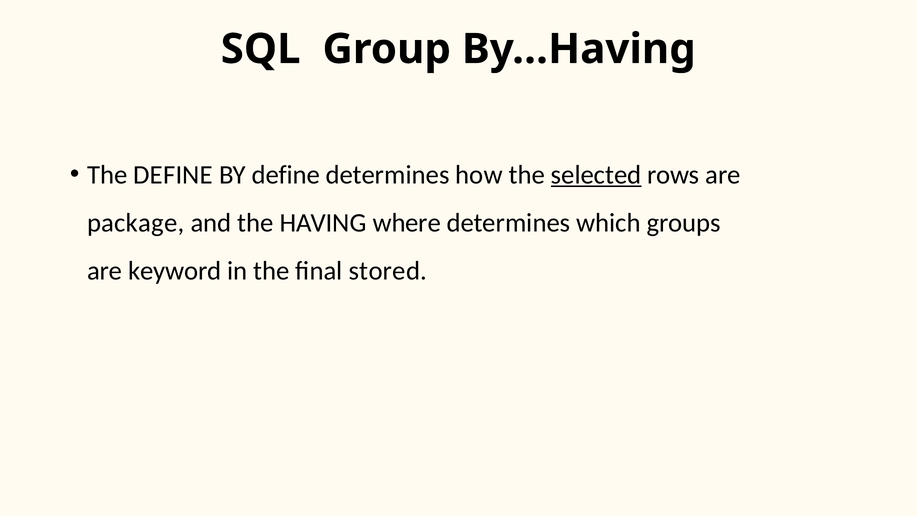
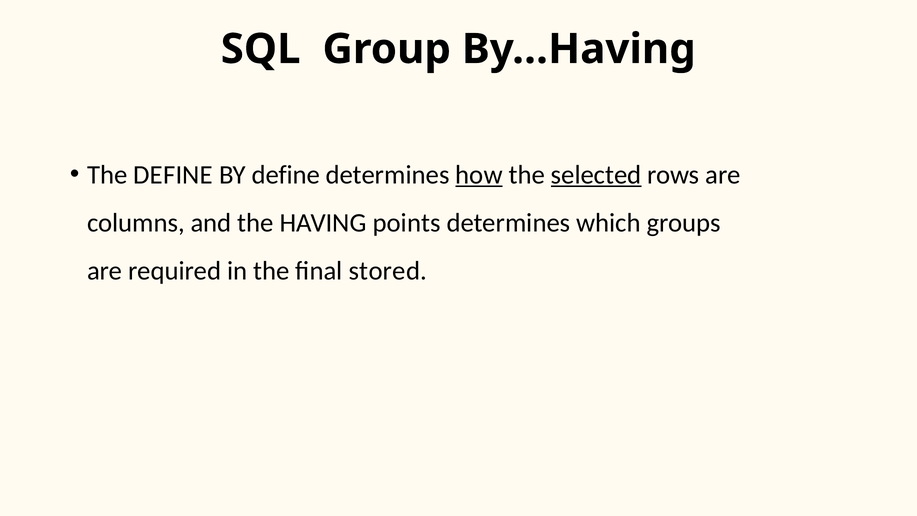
how underline: none -> present
package: package -> columns
where: where -> points
keyword: keyword -> required
